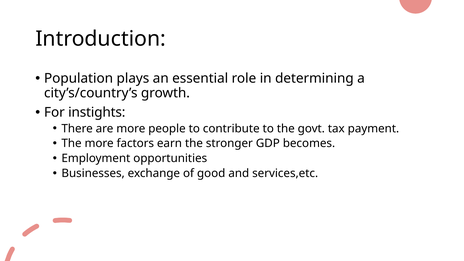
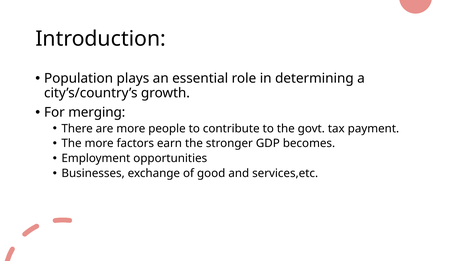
instights: instights -> merging
